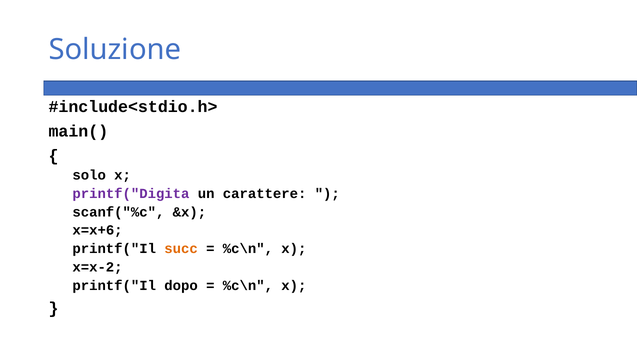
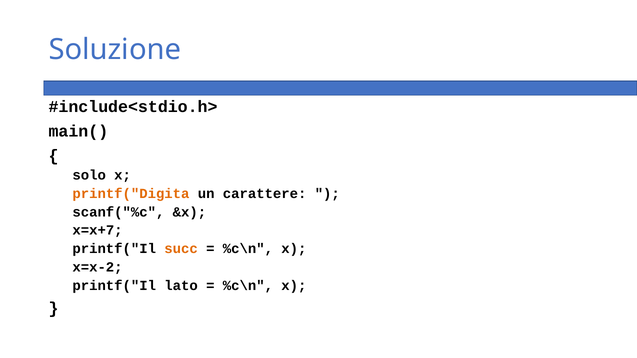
printf("Digita colour: purple -> orange
x=x+6: x=x+6 -> x=x+7
dopo: dopo -> lato
